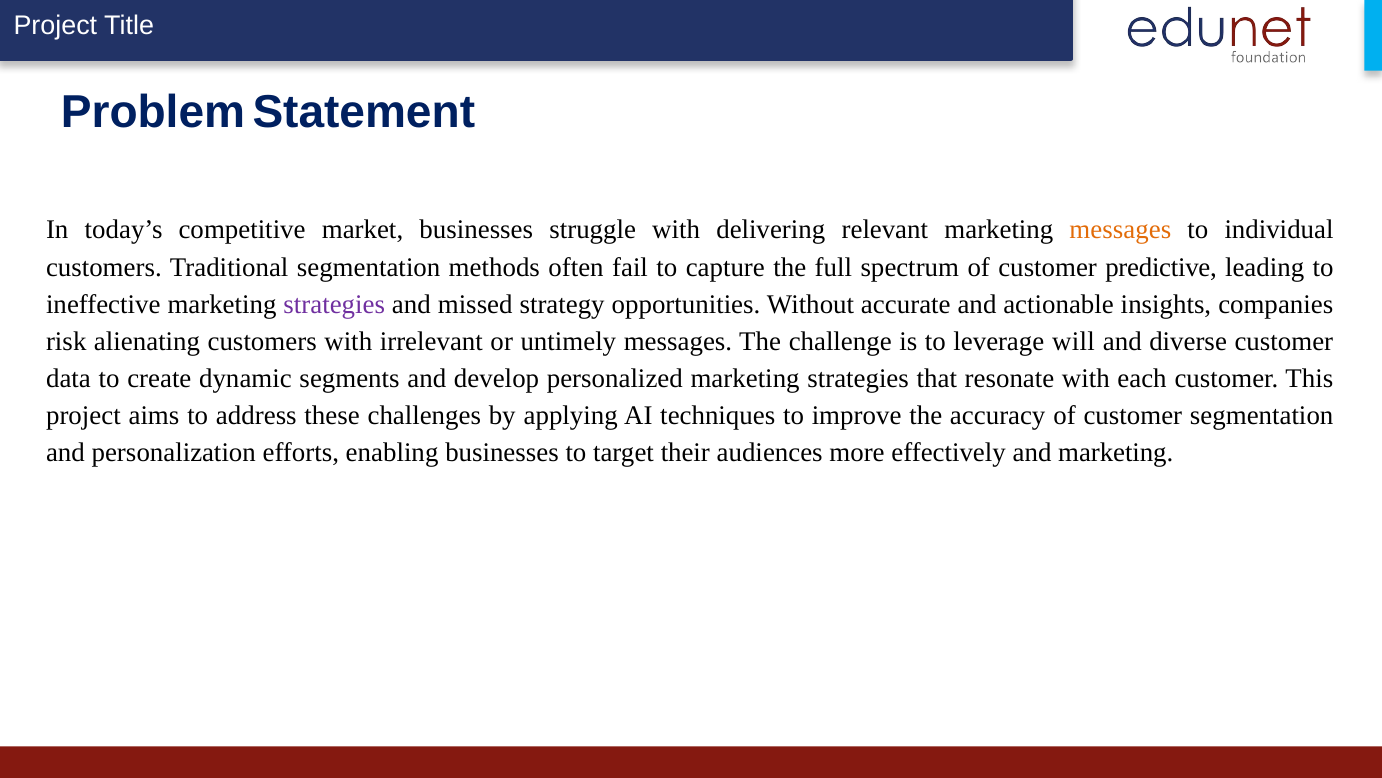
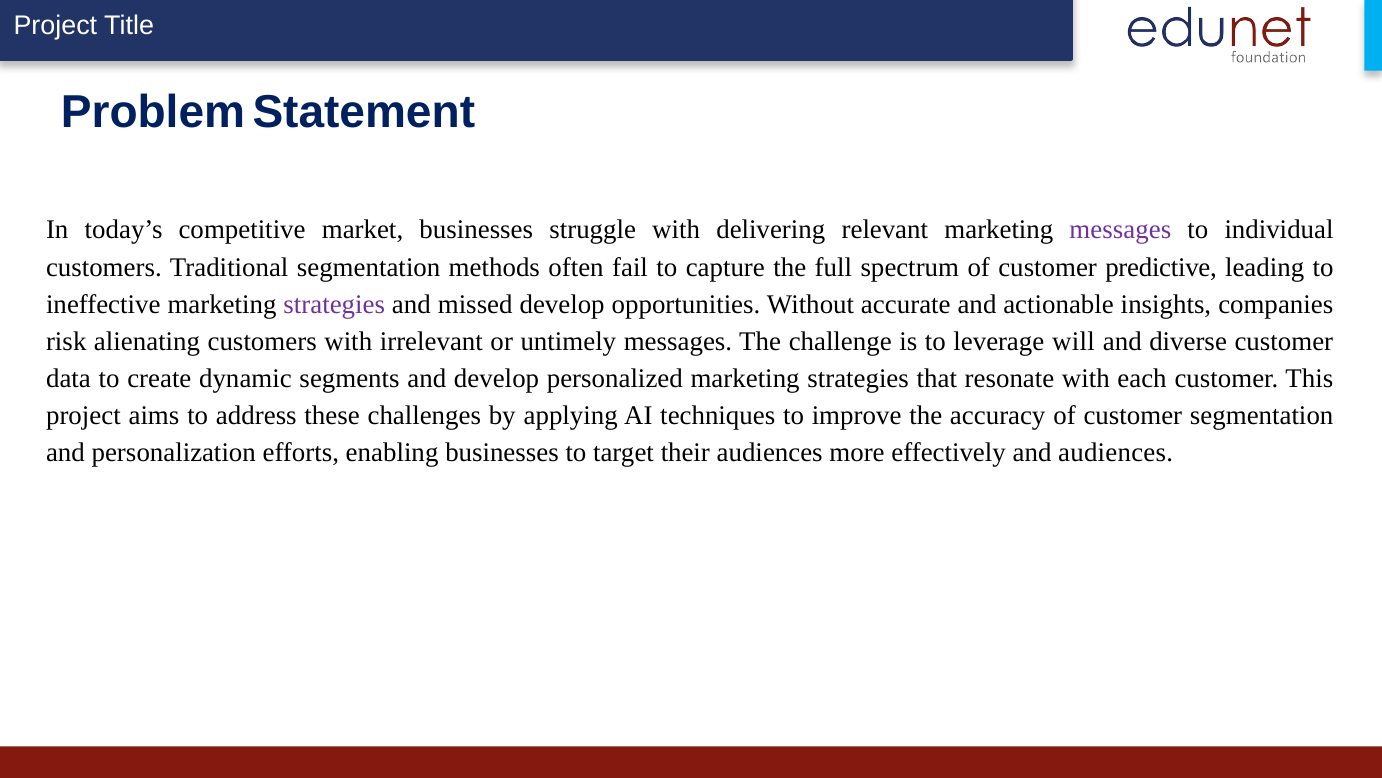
messages at (1120, 230) colour: orange -> purple
missed strategy: strategy -> develop
and marketing: marketing -> audiences
